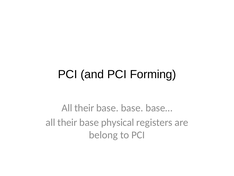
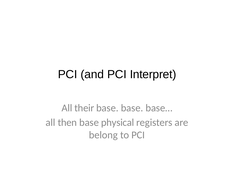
Forming: Forming -> Interpret
their at (67, 122): their -> then
